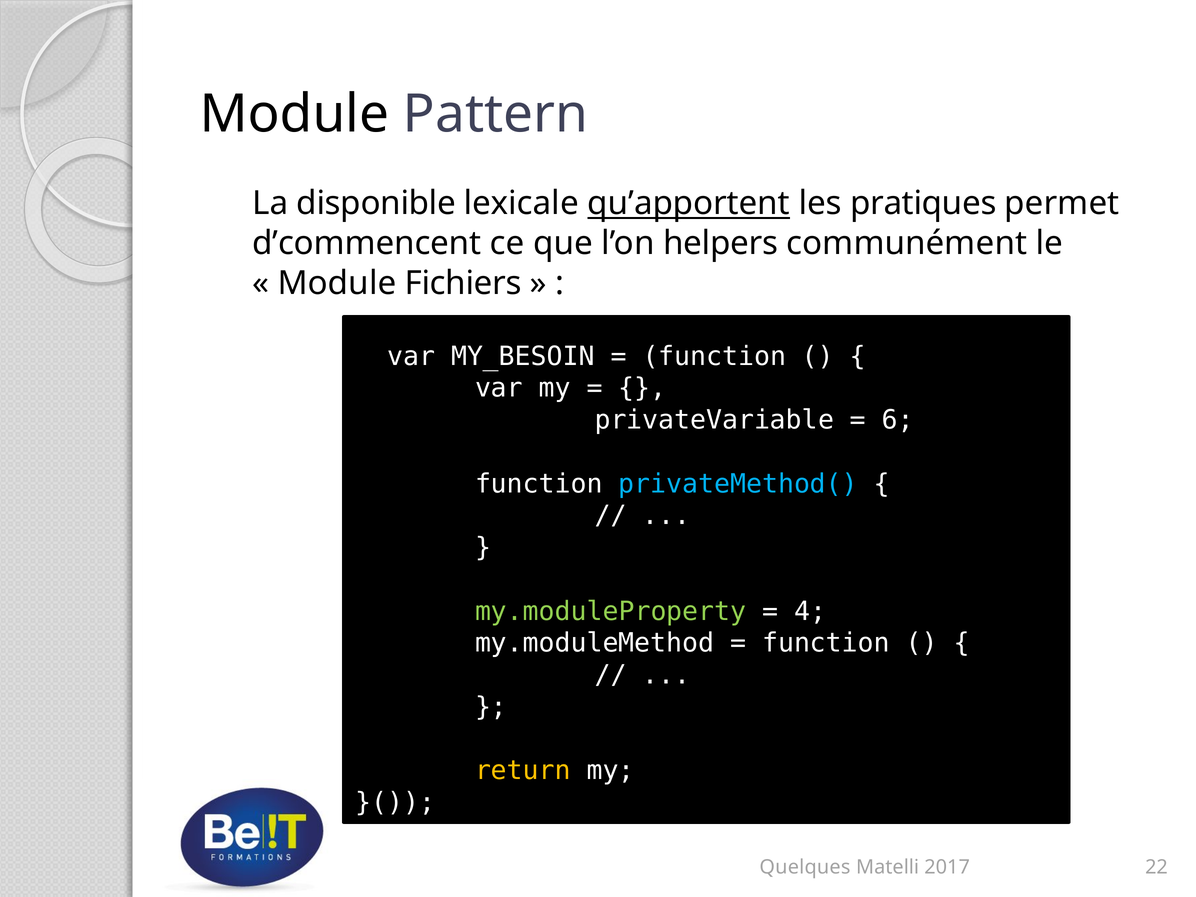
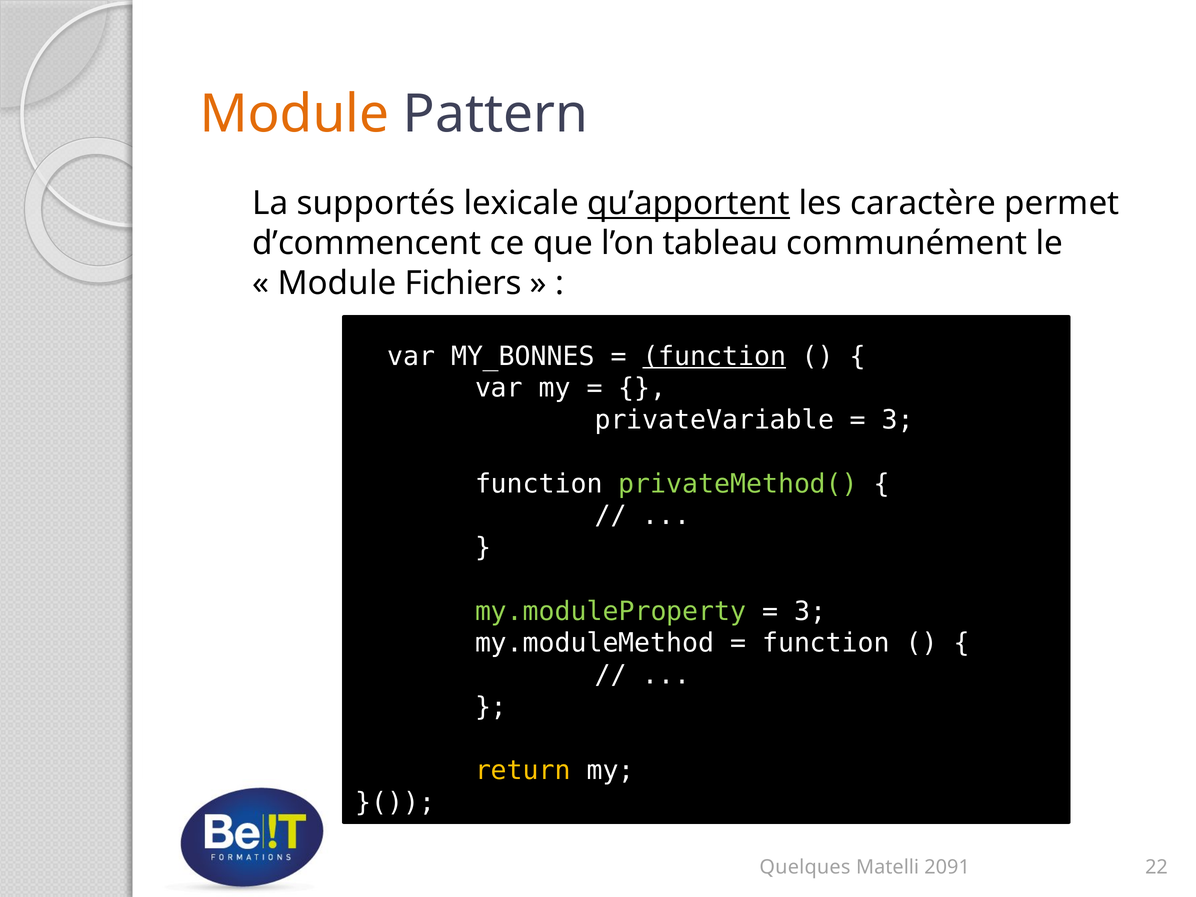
Module at (294, 114) colour: black -> orange
disponible: disponible -> supportés
pratiques: pratiques -> caractère
helpers: helpers -> tableau
MY_BESOIN: MY_BESOIN -> MY_BONNES
function at (714, 356) underline: none -> present
6 at (898, 420): 6 -> 3
privateMethod( colour: light blue -> light green
4 at (810, 611): 4 -> 3
2017: 2017 -> 2091
